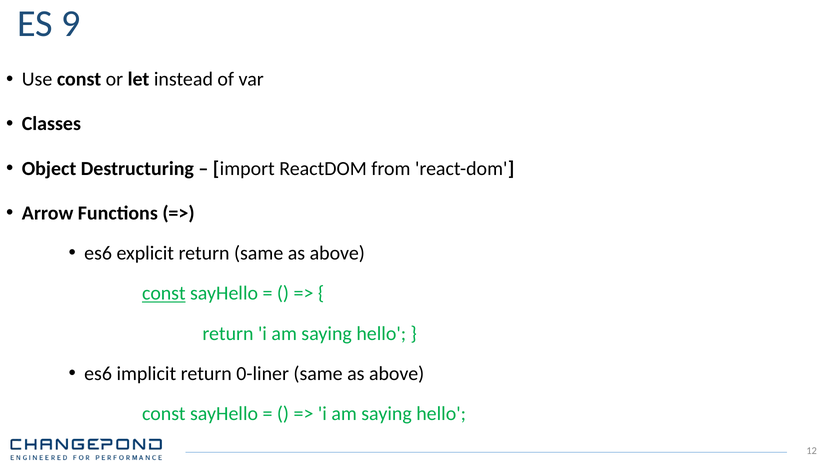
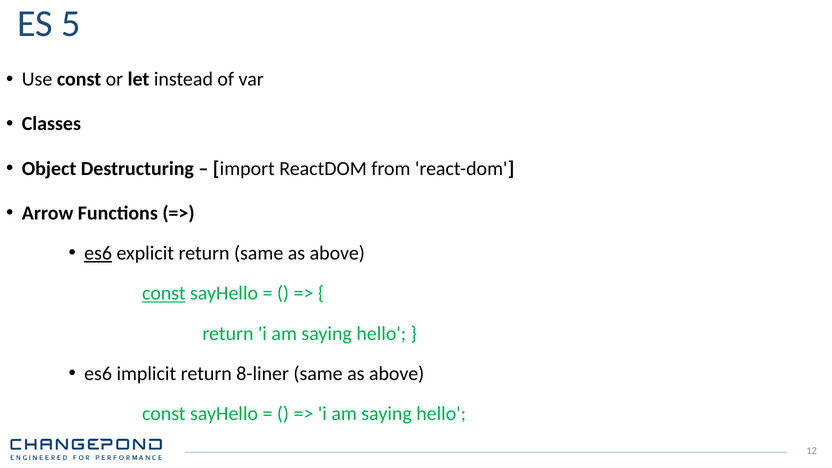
9: 9 -> 5
es6 at (98, 253) underline: none -> present
0-liner: 0-liner -> 8-liner
